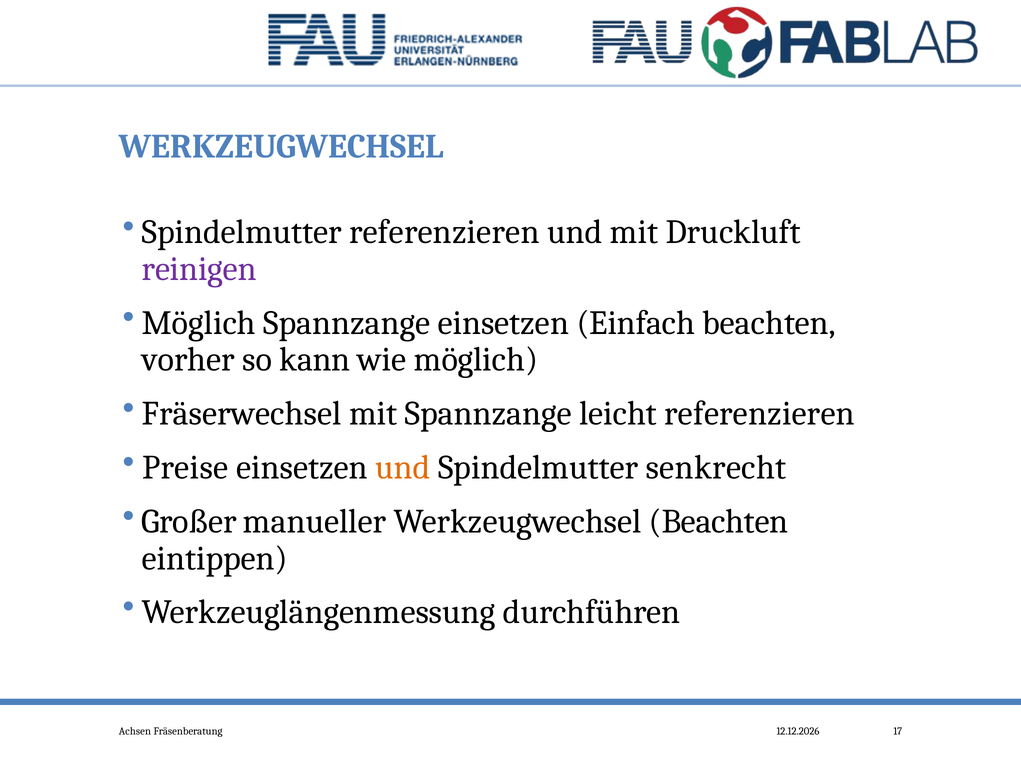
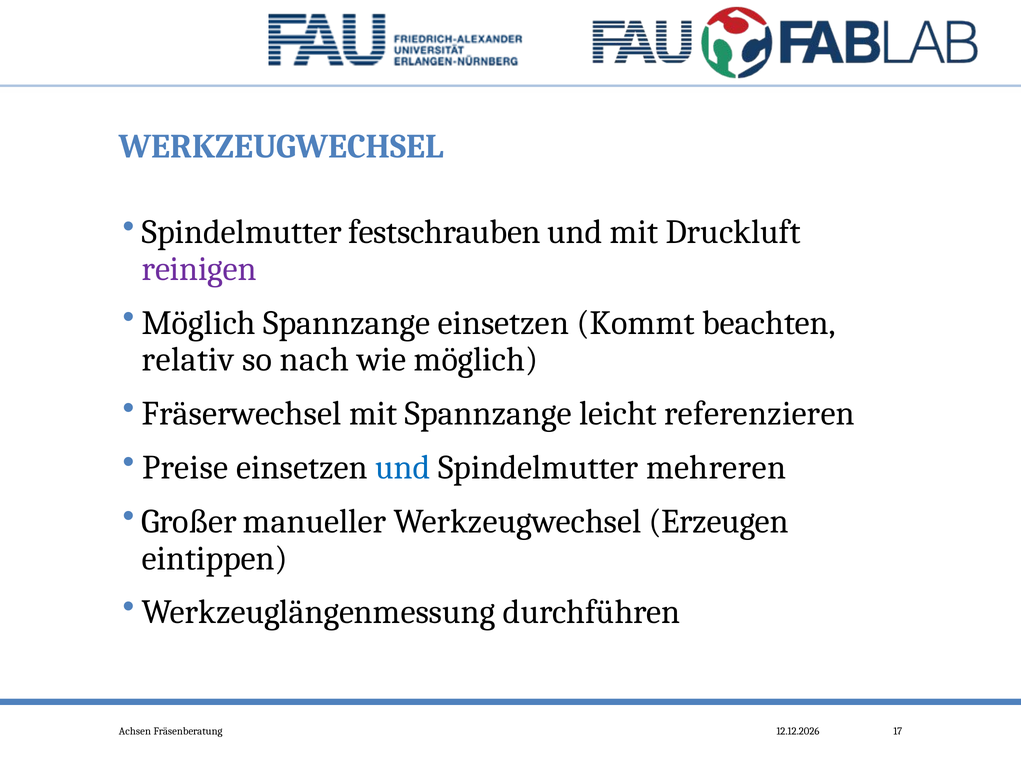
Spindelmutter referenzieren: referenzieren -> festschrauben
Einfach: Einfach -> Kommt
vorher: vorher -> relativ
kann: kann -> nach
und at (403, 467) colour: orange -> blue
senkrecht: senkrecht -> mehreren
Werkzeugwechsel Beachten: Beachten -> Erzeugen
